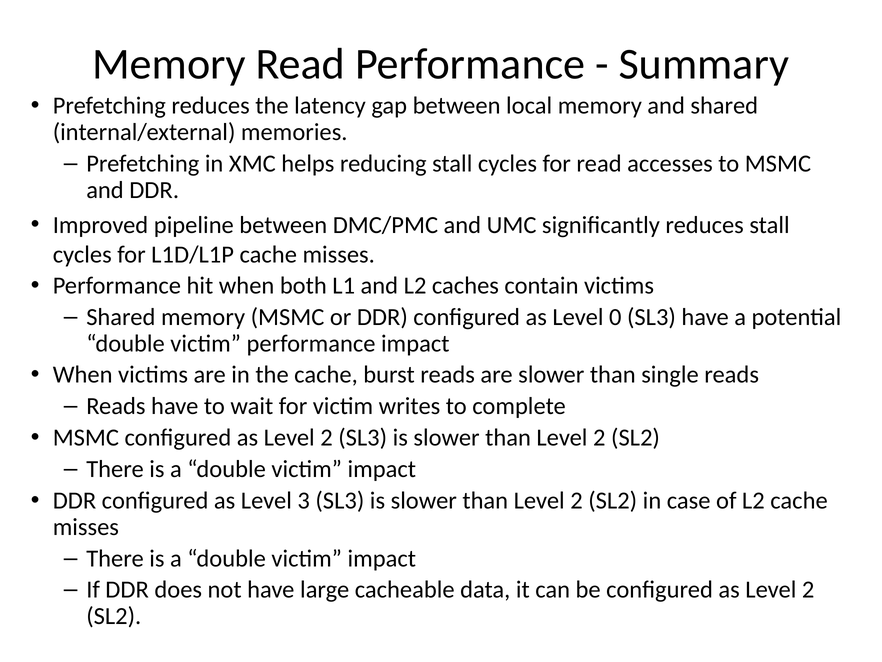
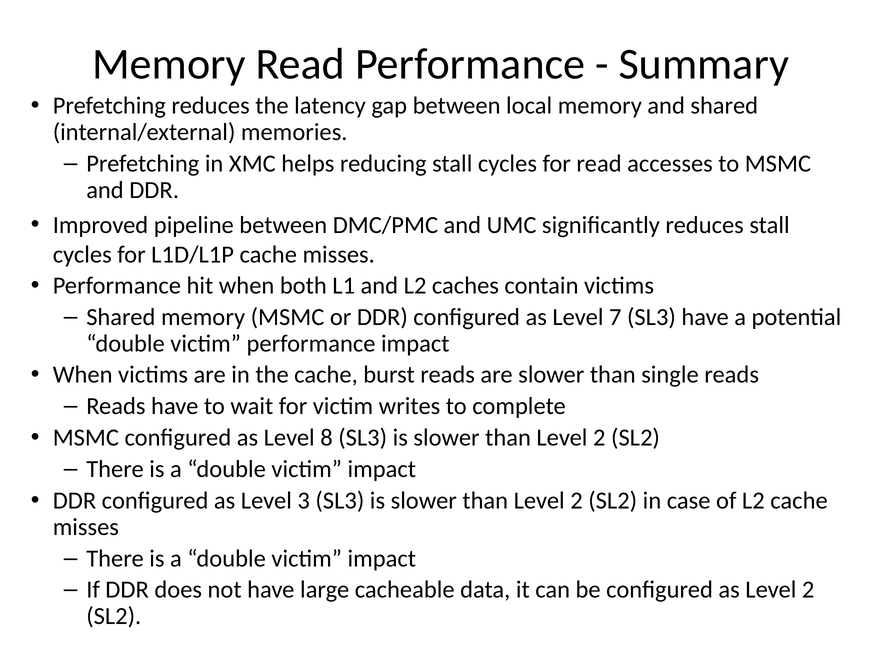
0: 0 -> 7
2 at (327, 437): 2 -> 8
